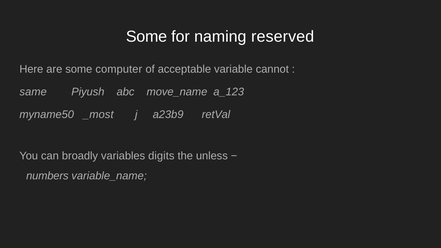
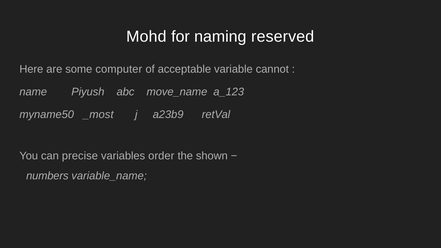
Some at (147, 37): Some -> Mohd
same: same -> name
broadly: broadly -> precise
digits: digits -> order
unless: unless -> shown
